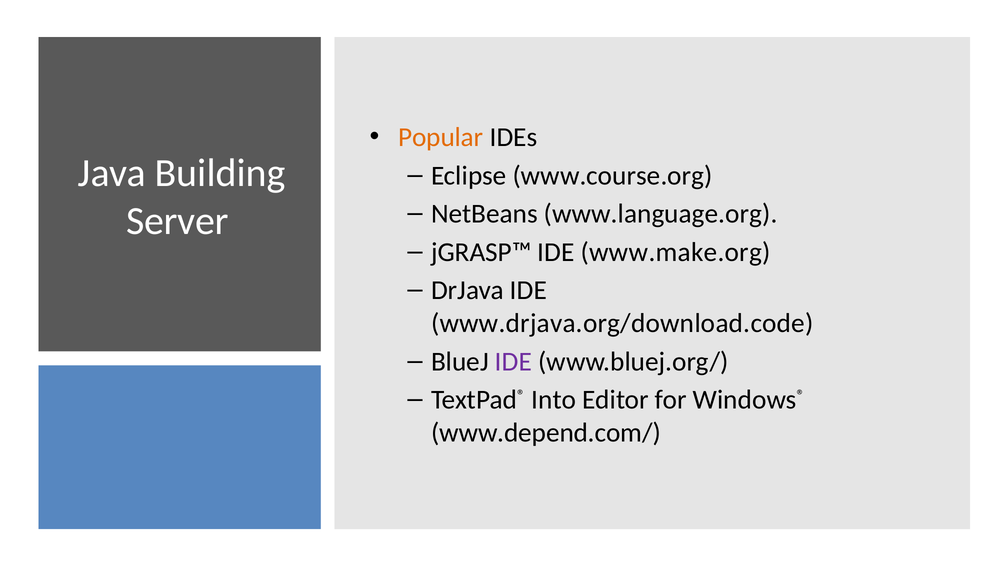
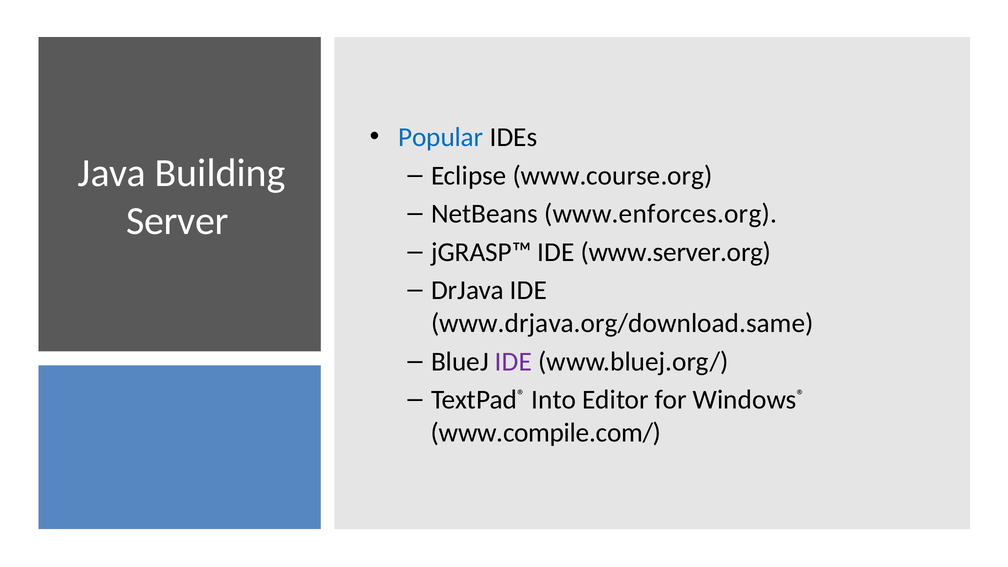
Popular colour: orange -> blue
www.language.org: www.language.org -> www.enforces.org
www.make.org: www.make.org -> www.server.org
www.drjava.org/download.code: www.drjava.org/download.code -> www.drjava.org/download.same
www.depend.com/: www.depend.com/ -> www.compile.com/
